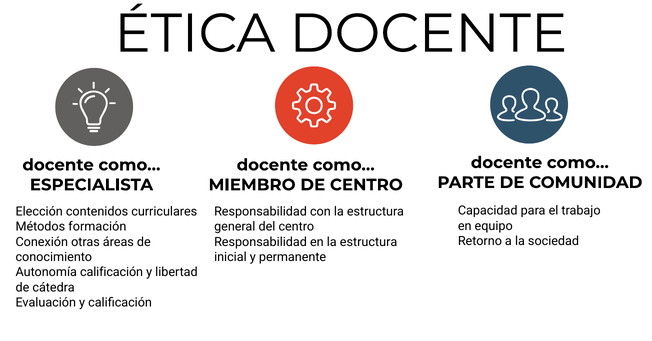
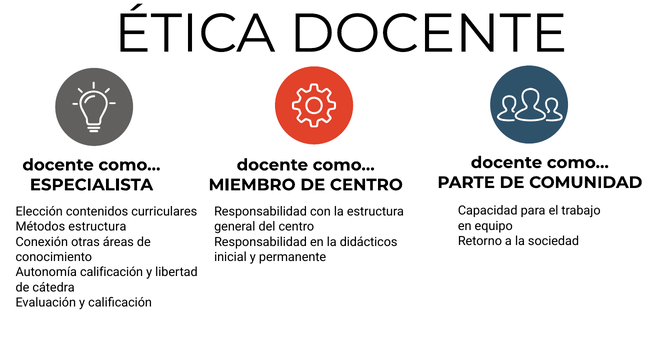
Métodos formación: formación -> estructura
en la estructura: estructura -> didácticos
